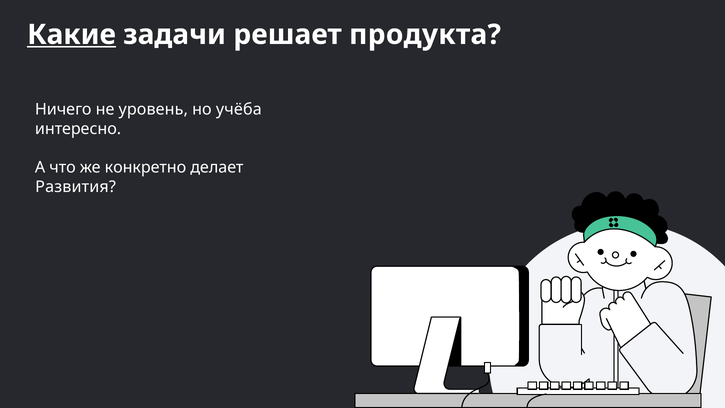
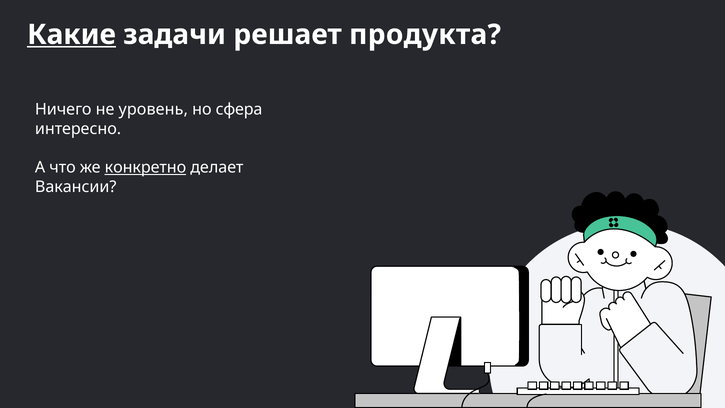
учёба: учёба -> сфера
конкретно underline: none -> present
Развития: Развития -> Вакансии
